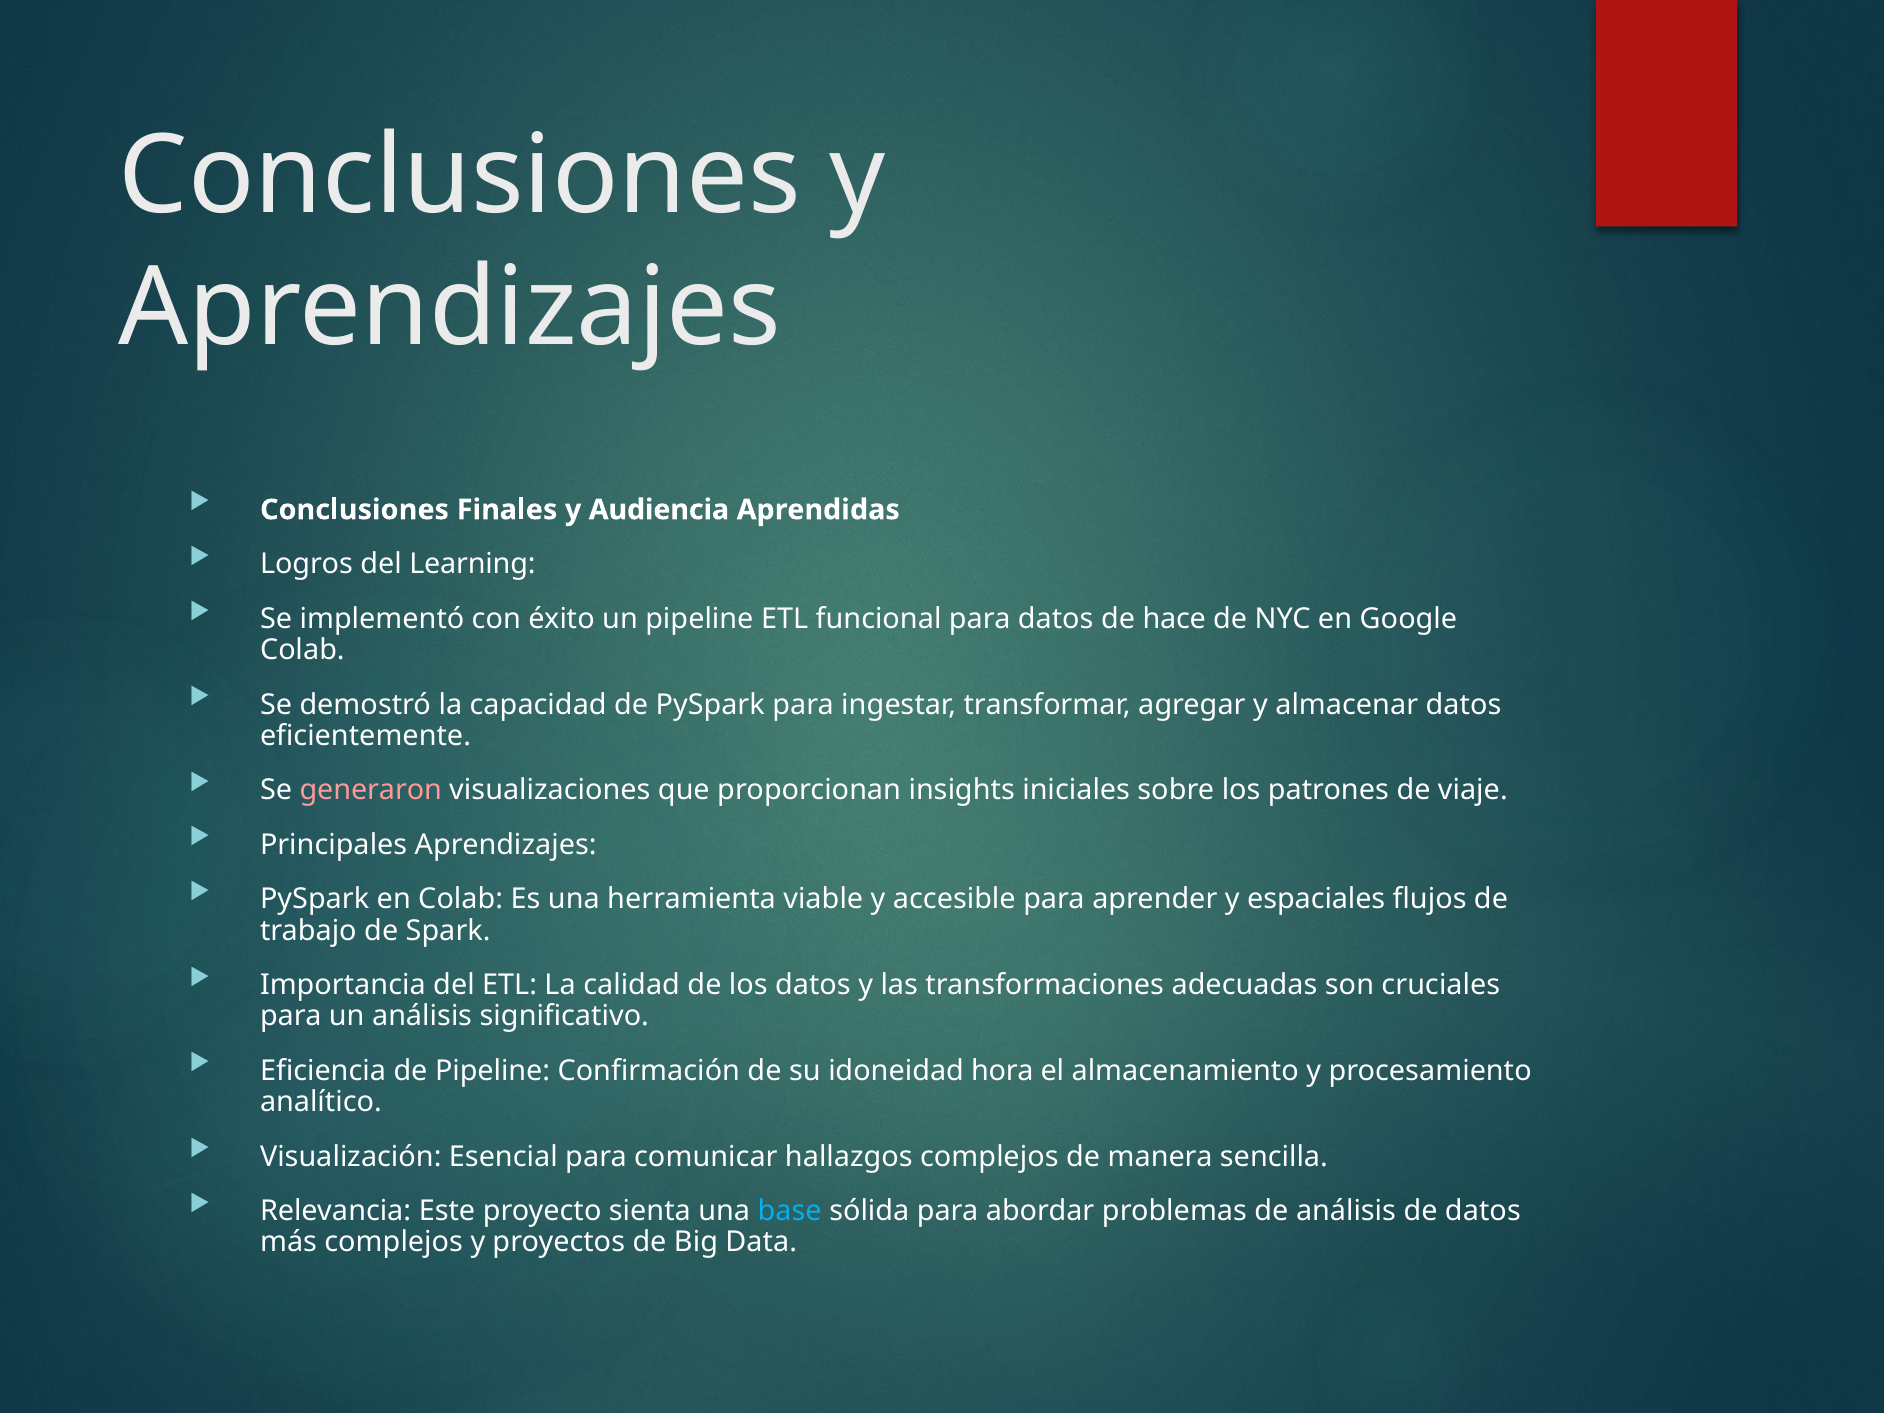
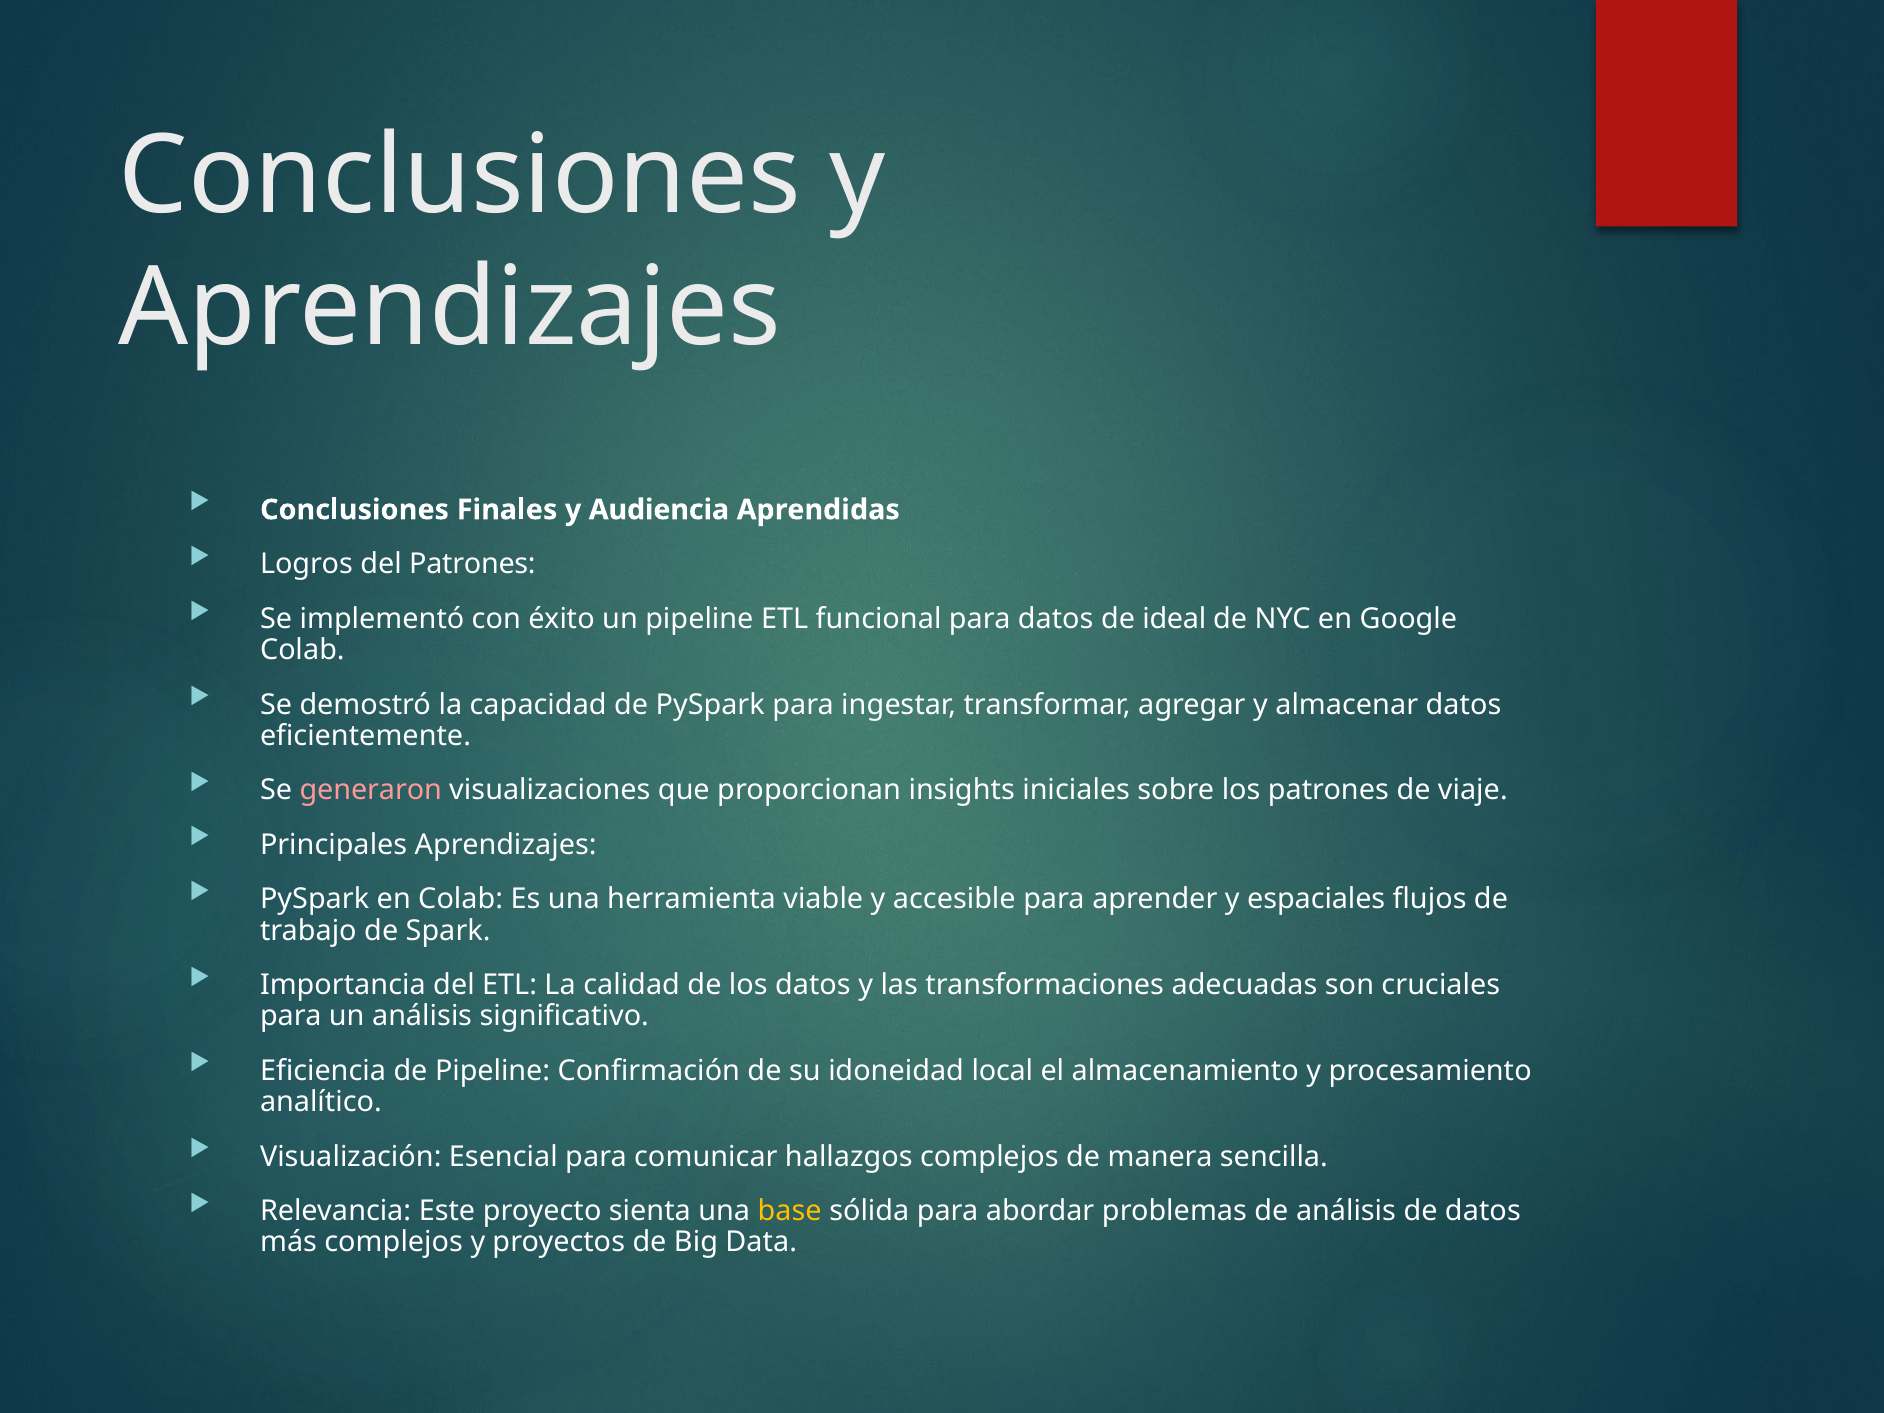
del Learning: Learning -> Patrones
hace: hace -> ideal
hora: hora -> local
base colour: light blue -> yellow
